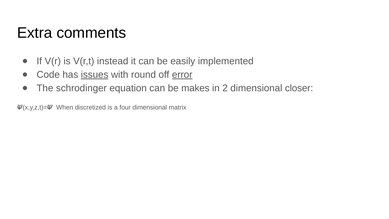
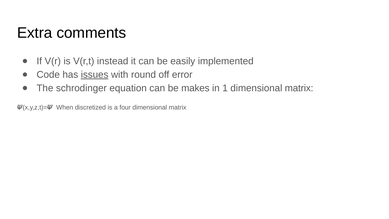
error underline: present -> none
2: 2 -> 1
closer at (299, 88): closer -> matrix
